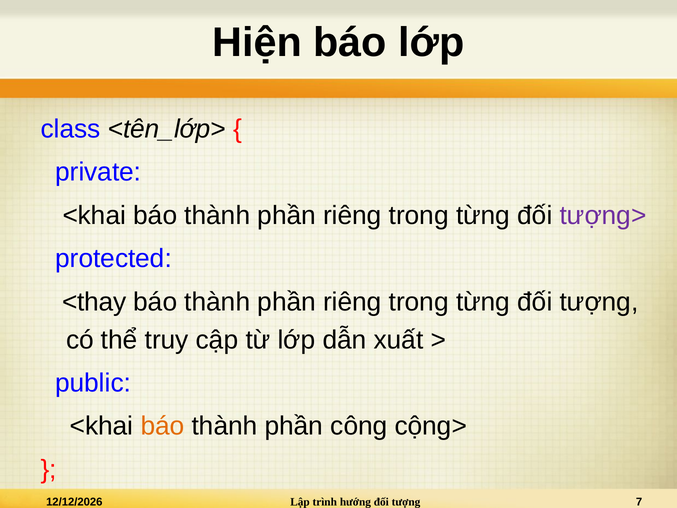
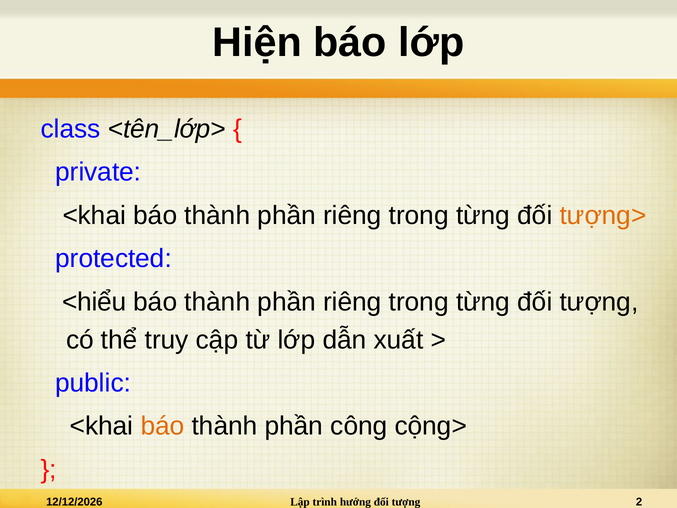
tượng> colour: purple -> orange
<thay: <thay -> <hiểu
7: 7 -> 2
